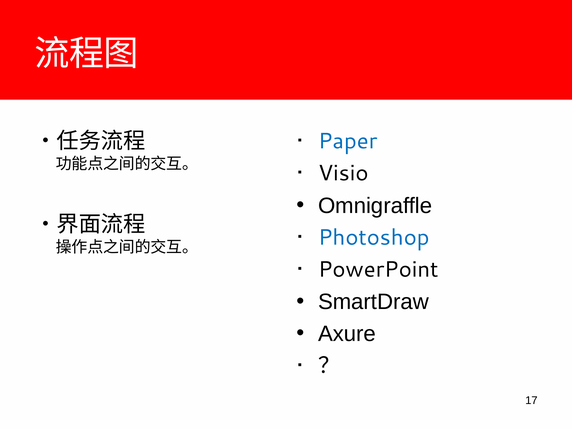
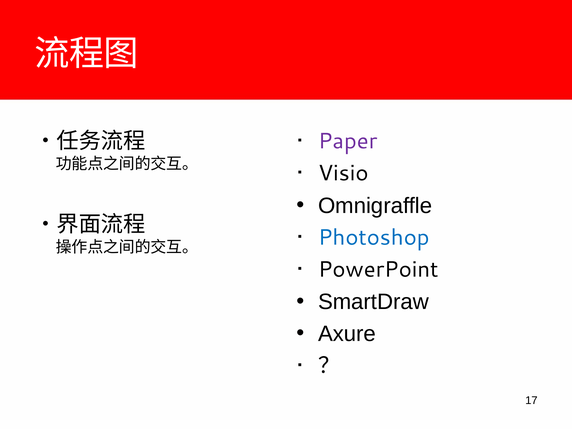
Paper colour: blue -> purple
